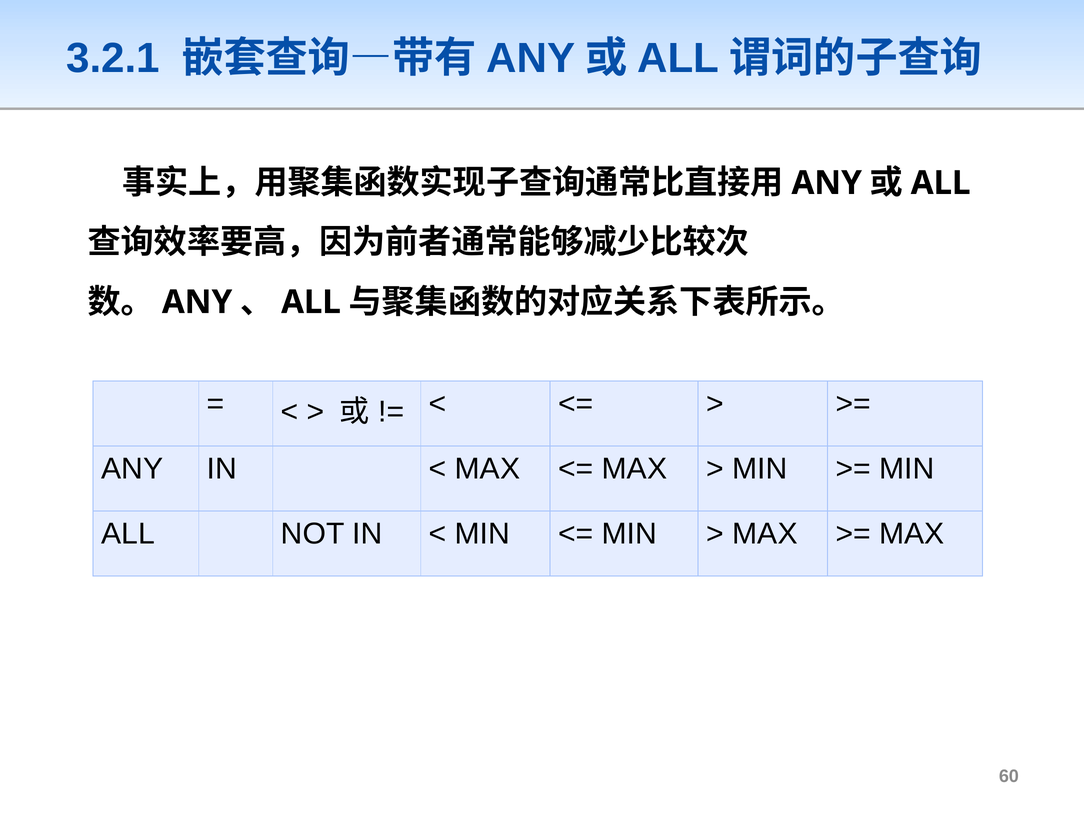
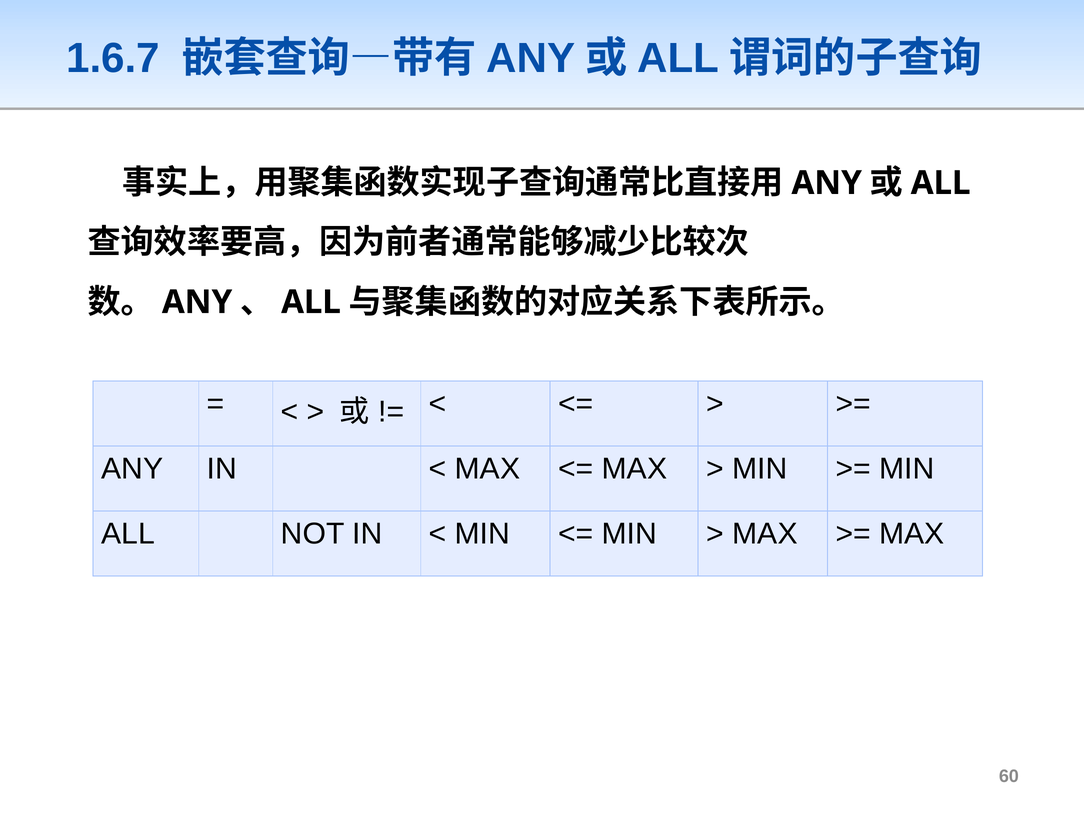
3.2.1: 3.2.1 -> 1.6.7
